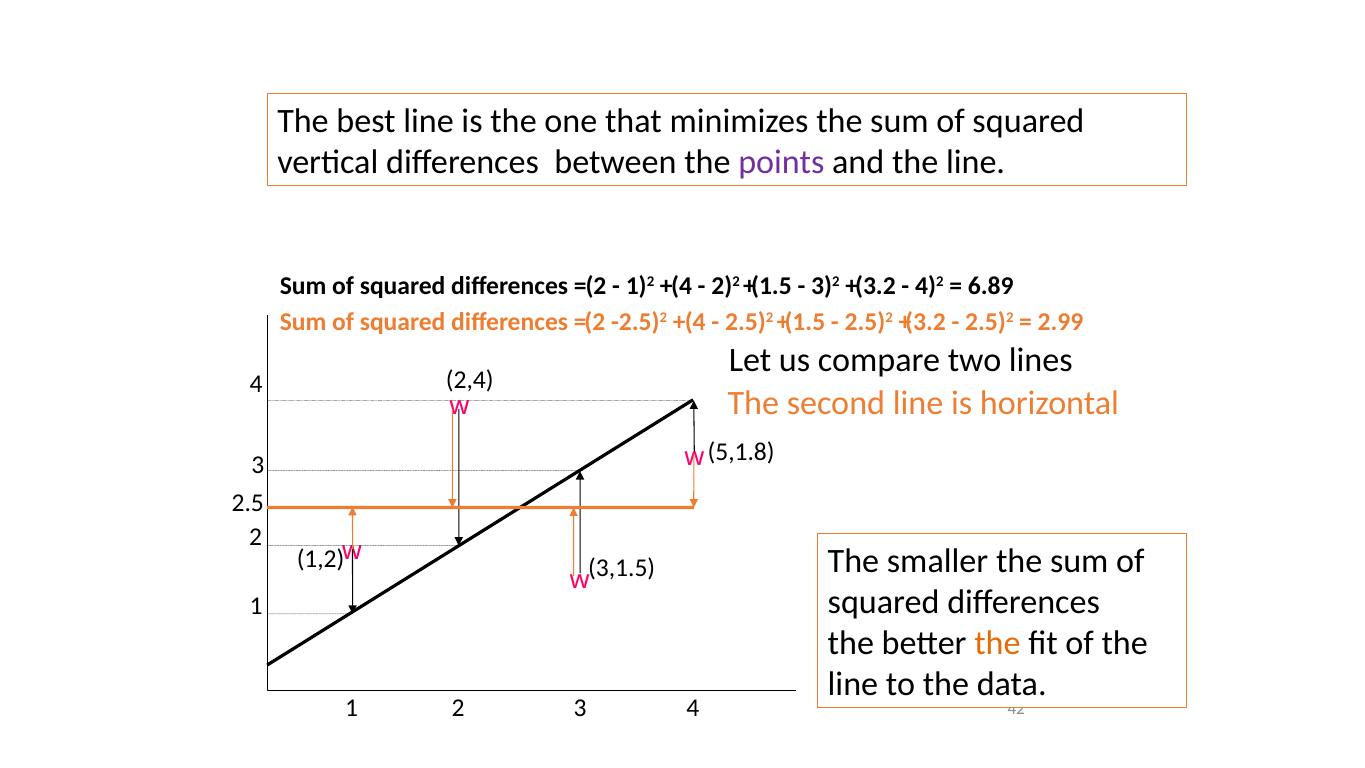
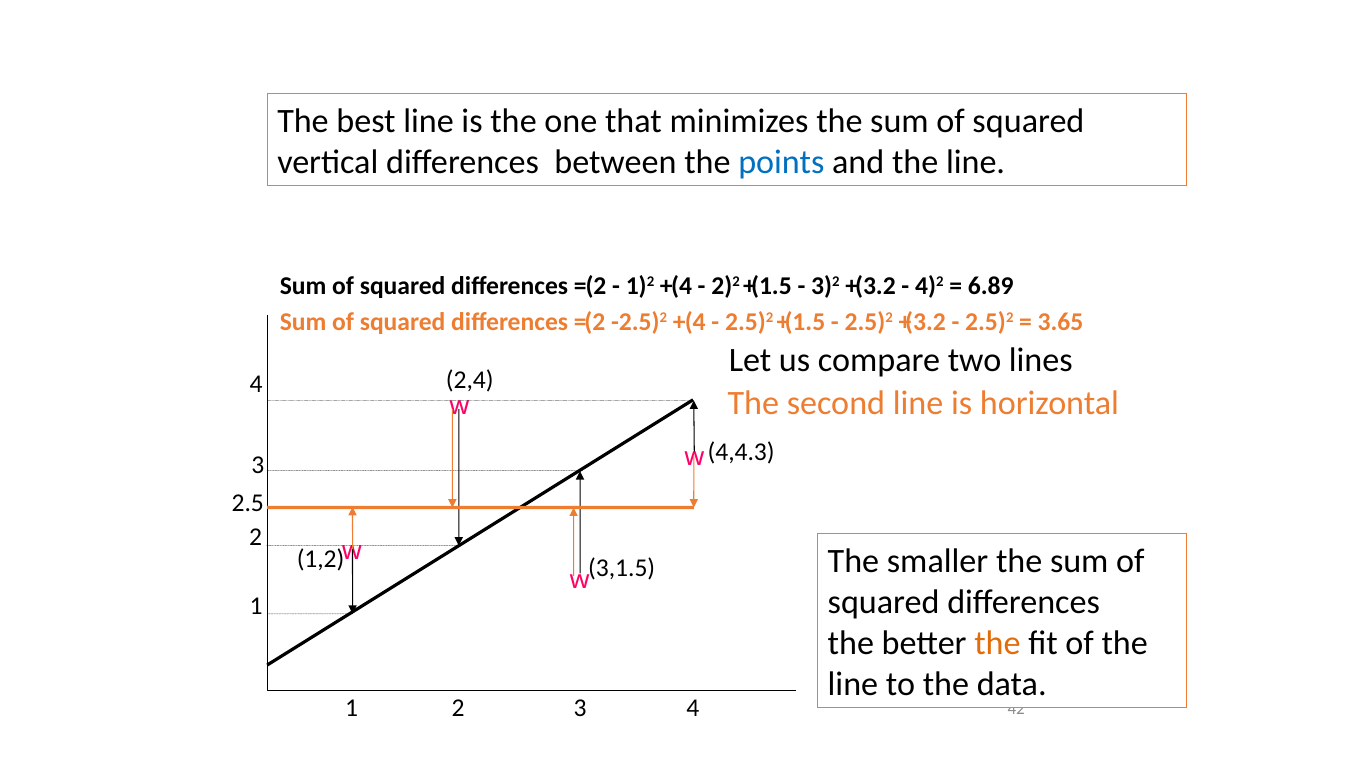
points colour: purple -> blue
2.99: 2.99 -> 3.65
5,1.8: 5,1.8 -> 4,4.3
